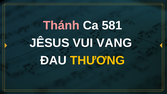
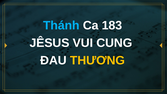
Thánh colour: pink -> light blue
581: 581 -> 183
VANG: VANG -> CUNG
